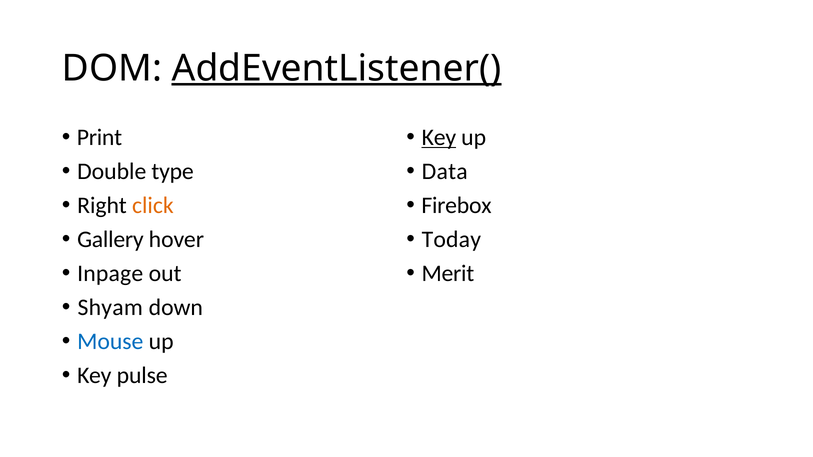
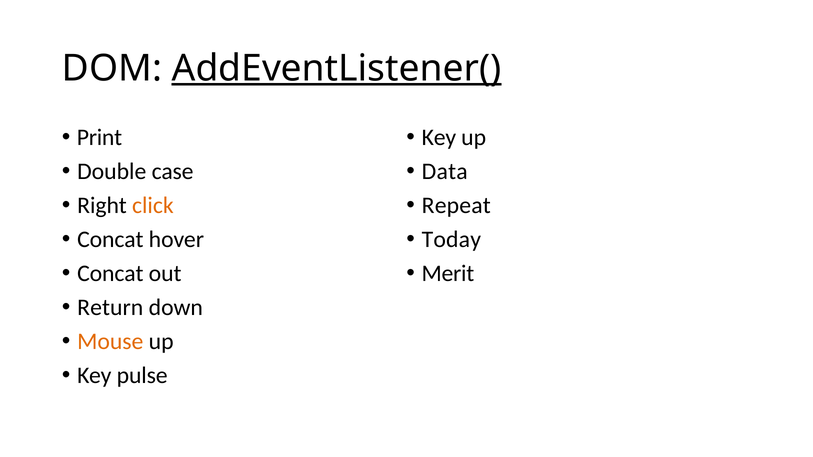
Key at (439, 137) underline: present -> none
type: type -> case
Firebox: Firebox -> Repeat
Gallery at (110, 240): Gallery -> Concat
Inpage at (110, 274): Inpage -> Concat
Shyam: Shyam -> Return
Mouse colour: blue -> orange
